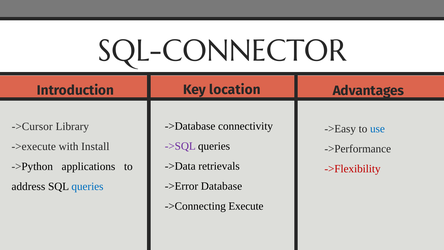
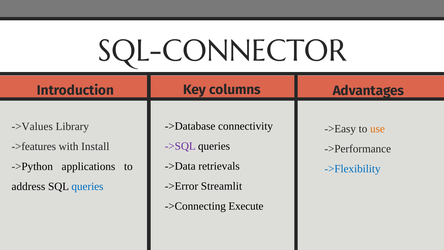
location: location -> columns
->Cursor: ->Cursor -> ->Values
use colour: blue -> orange
->execute: ->execute -> ->features
->Flexibility colour: red -> blue
Database: Database -> Streamlit
